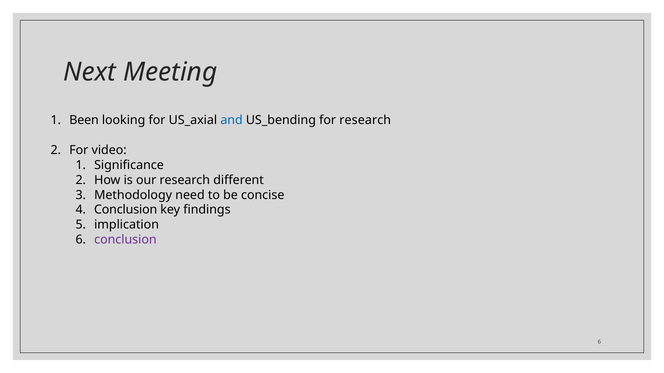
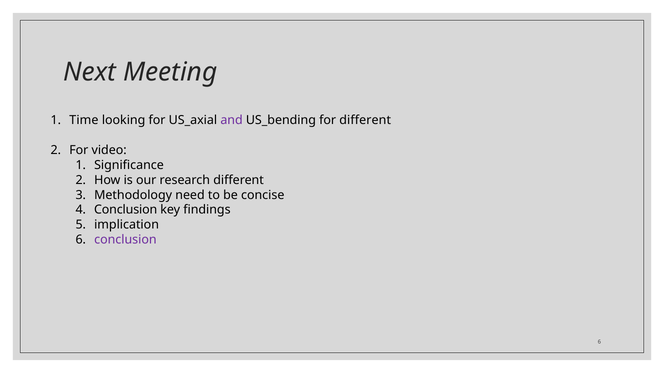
Been: Been -> Time
and colour: blue -> purple
for research: research -> different
